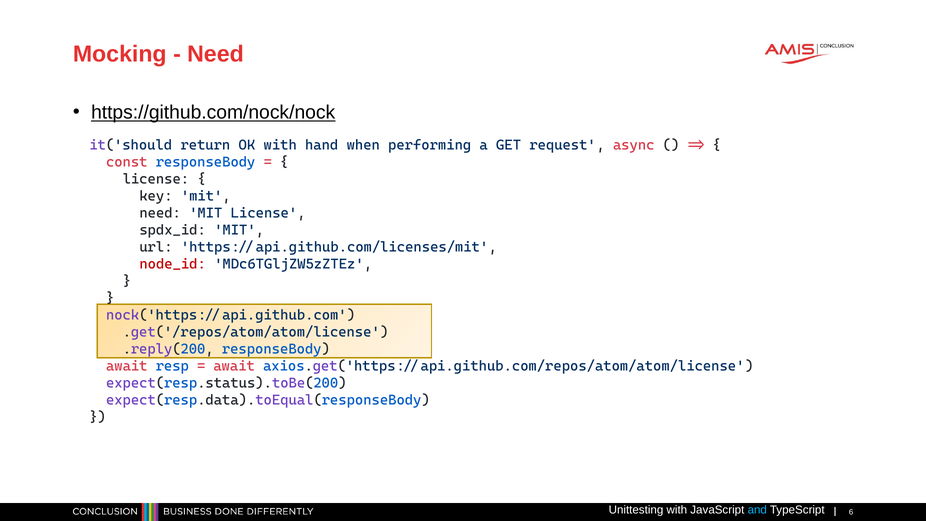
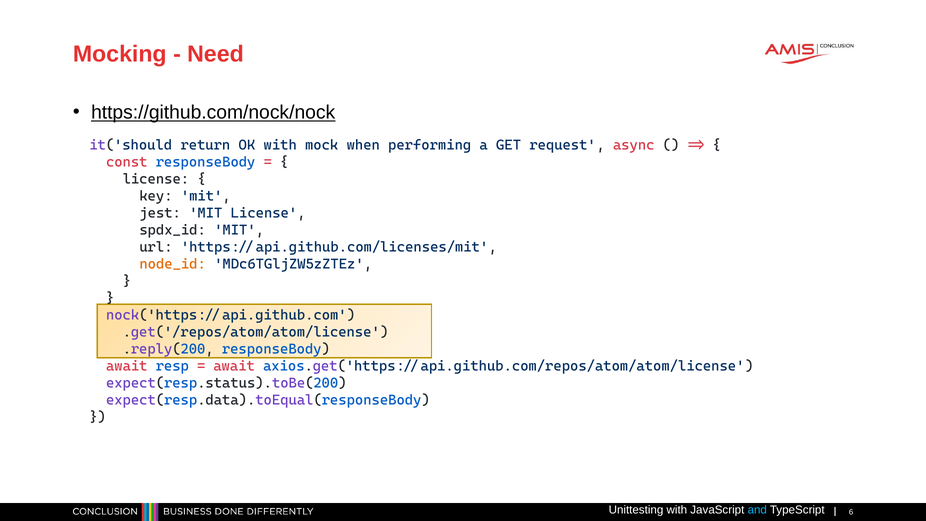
hand: hand -> mock
need at (160, 213): need -> jest
node_id colour: red -> orange
